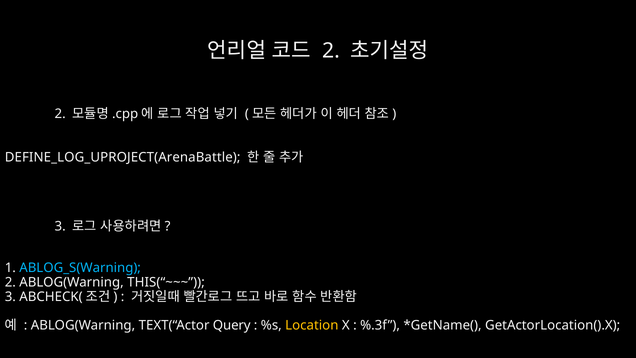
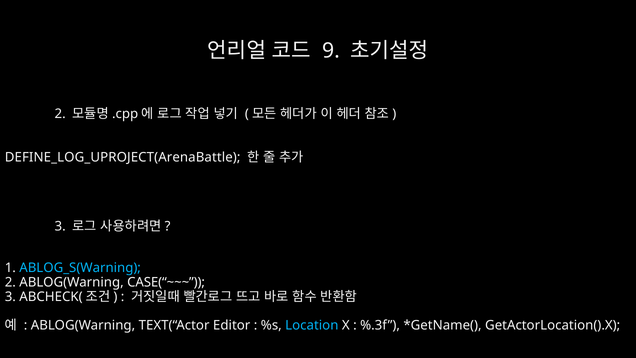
2 at (331, 51): 2 -> 9
THIS(“~~~: THIS(“~~~ -> CASE(“~~~
Query: Query -> Editor
Location colour: yellow -> light blue
